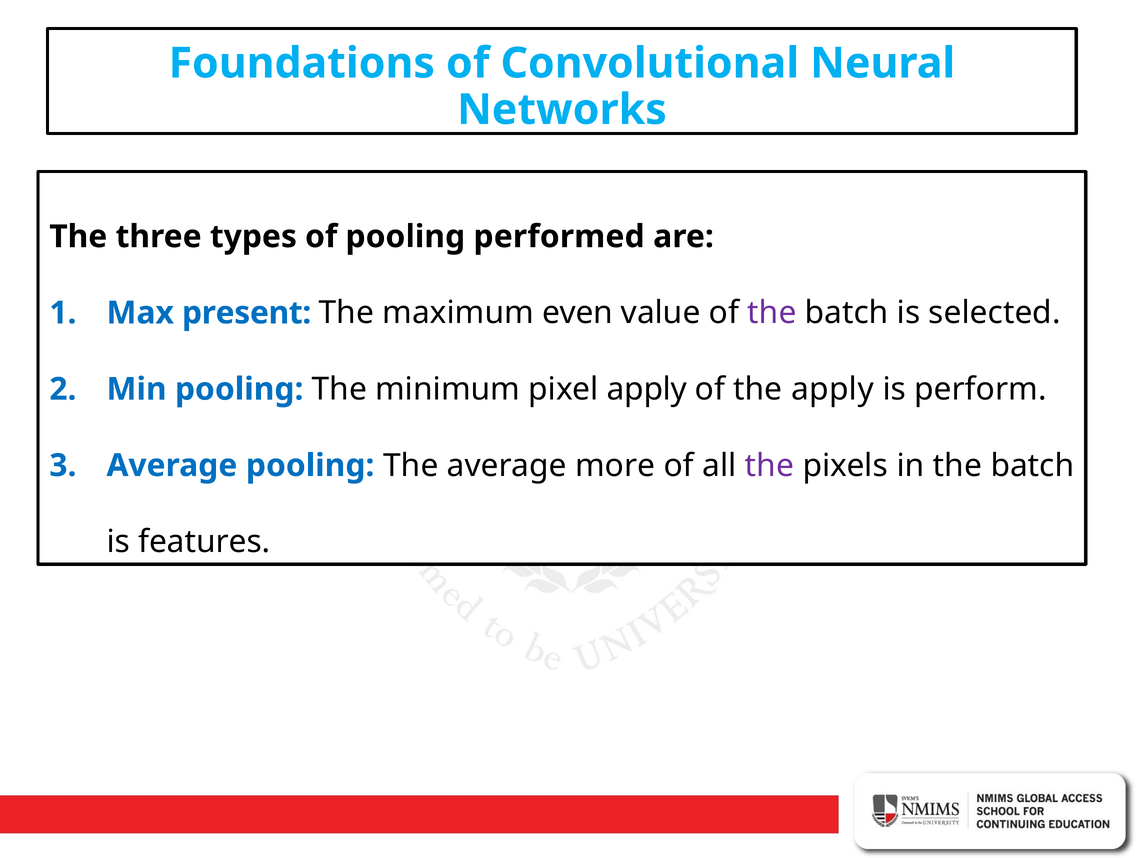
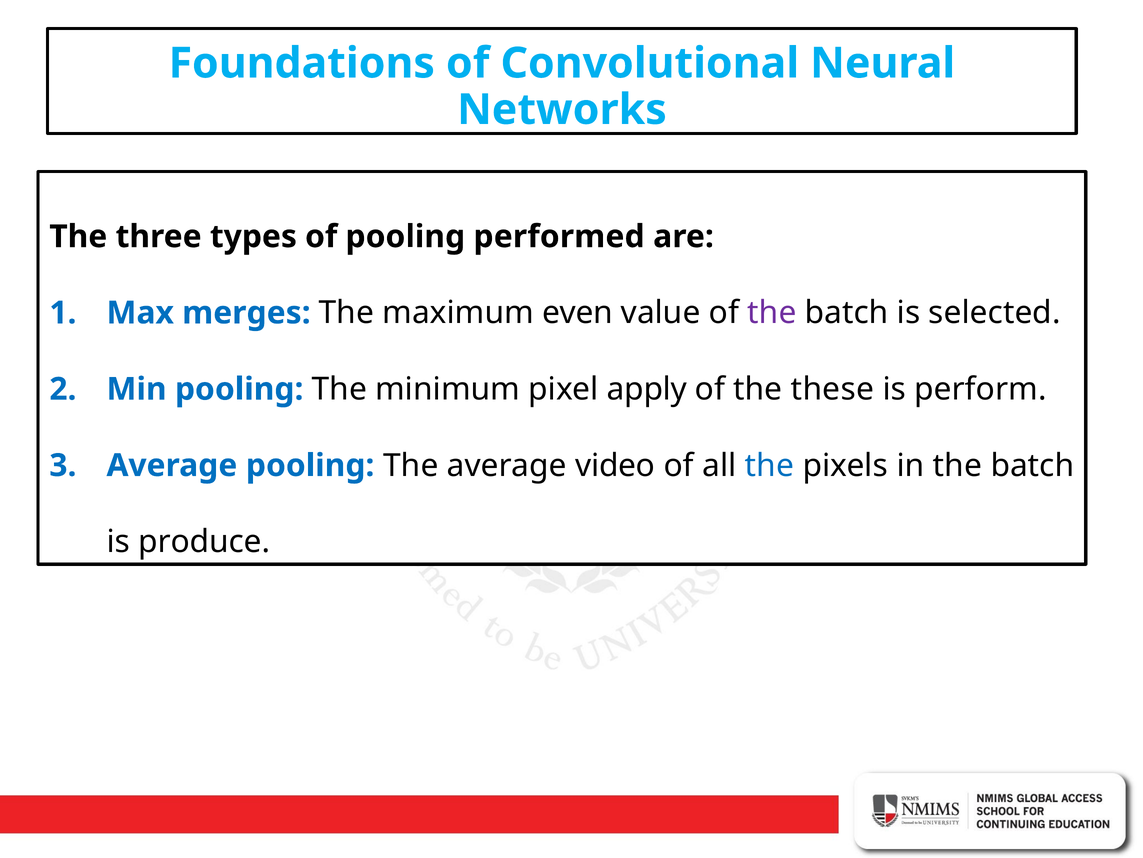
present: present -> merges
the apply: apply -> these
more: more -> video
the at (770, 465) colour: purple -> blue
features: features -> produce
